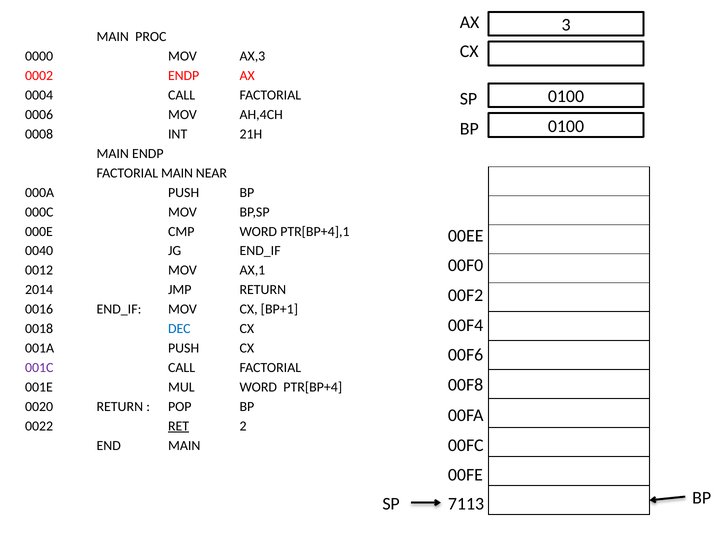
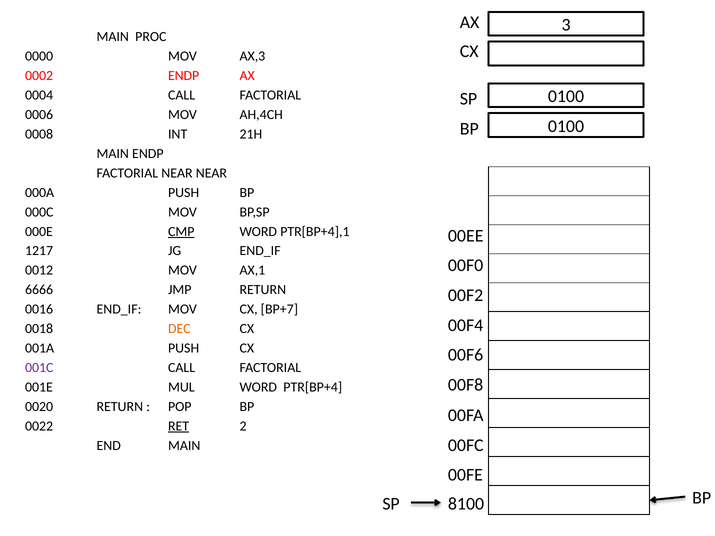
FACTORIAL MAIN: MAIN -> NEAR
CMP underline: none -> present
0040: 0040 -> 1217
2014: 2014 -> 6666
BP+1: BP+1 -> BP+7
DEC colour: blue -> orange
7113: 7113 -> 8100
